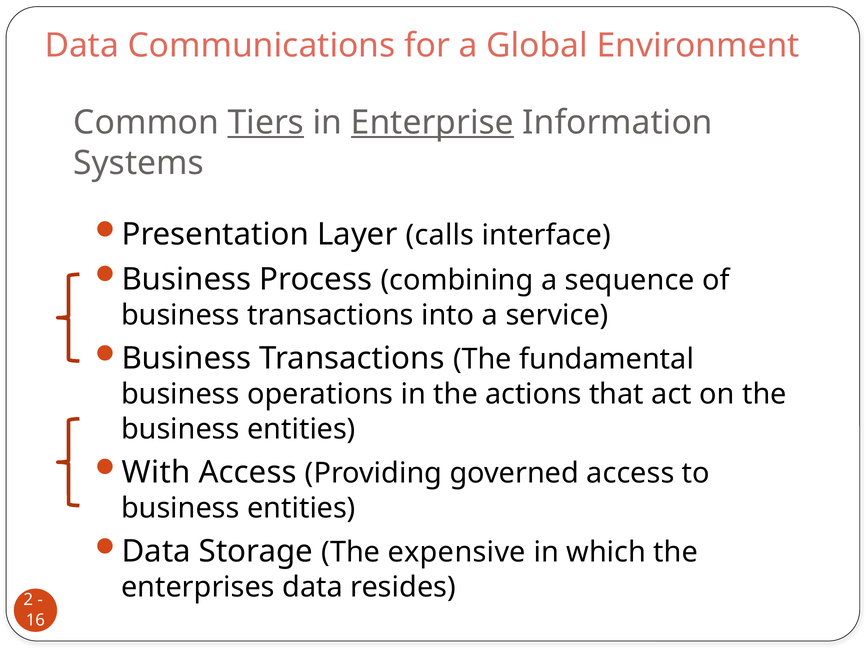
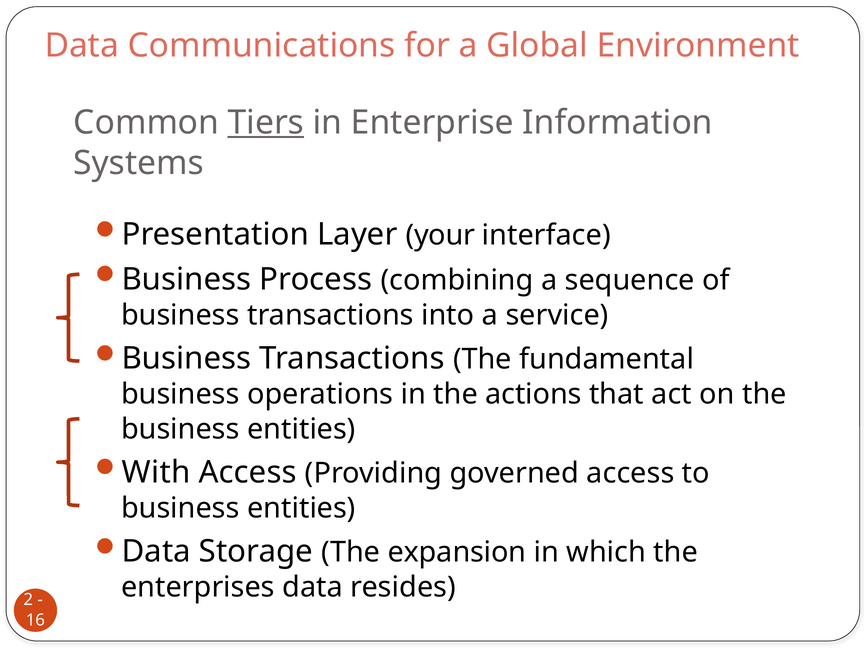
Enterprise underline: present -> none
calls: calls -> your
expensive: expensive -> expansion
